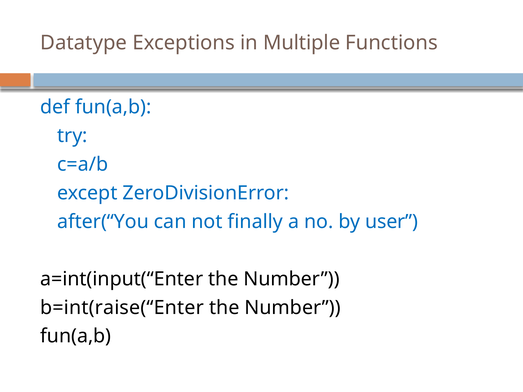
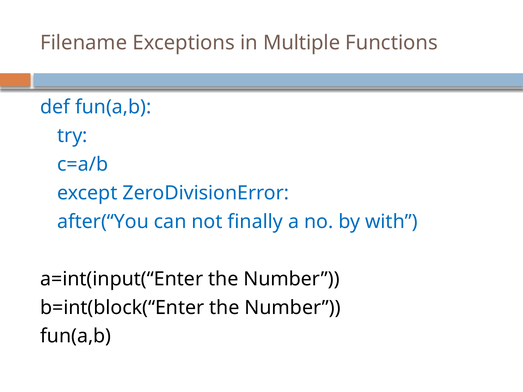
Datatype: Datatype -> Filename
user: user -> with
b=int(raise(“Enter: b=int(raise(“Enter -> b=int(block(“Enter
